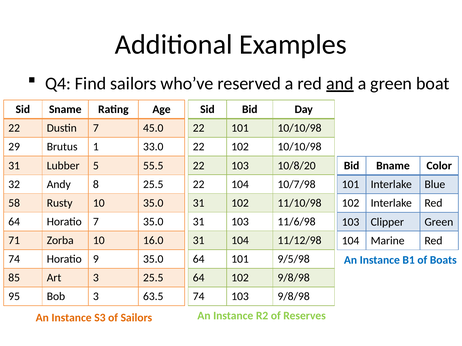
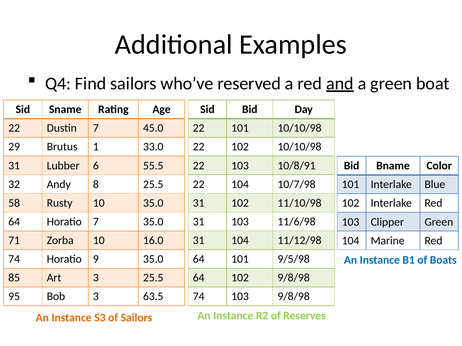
10/8/20: 10/8/20 -> 10/8/91
5: 5 -> 6
